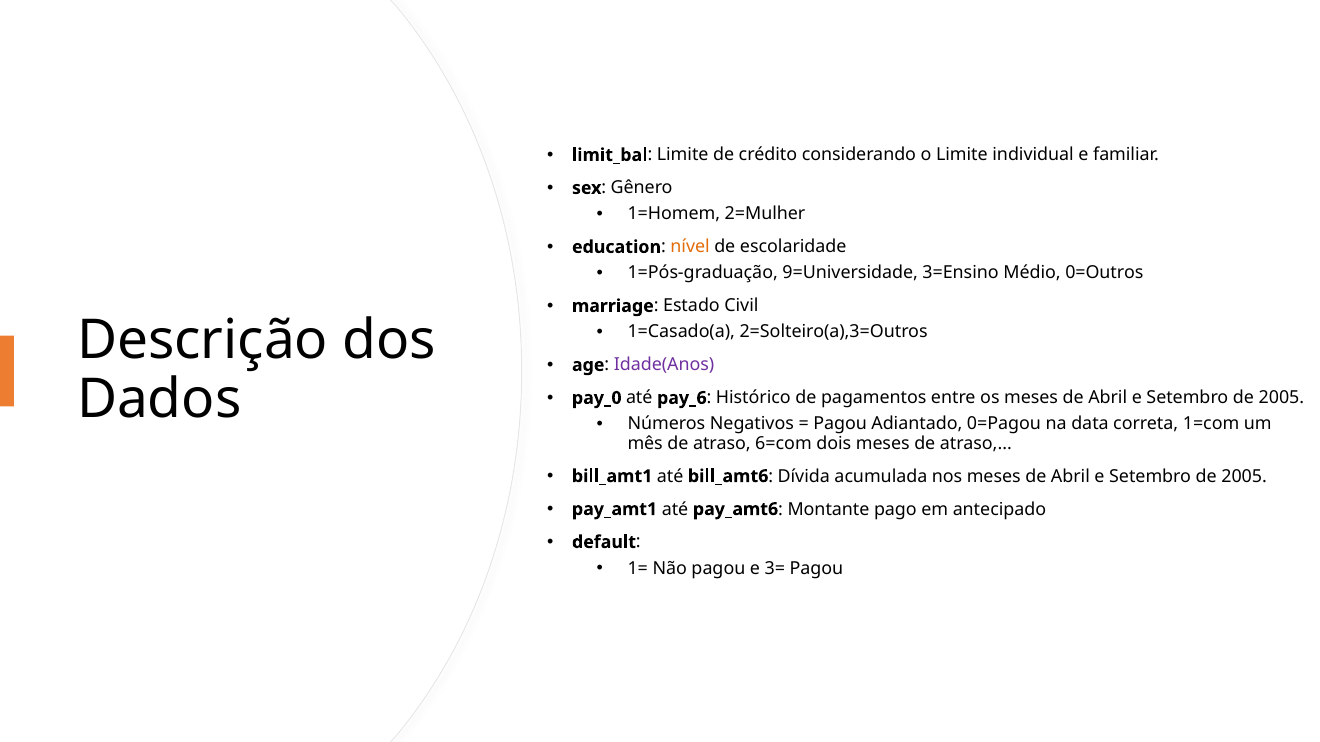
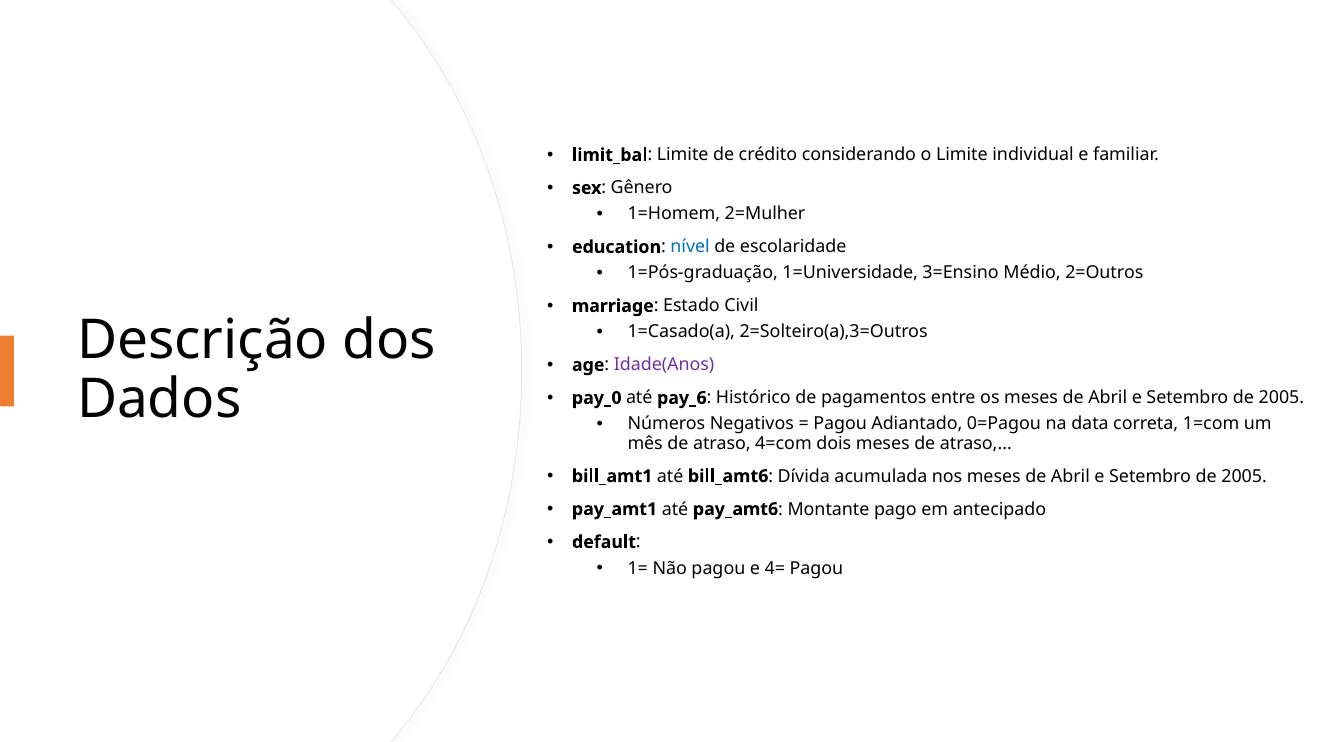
nível colour: orange -> blue
9=Universidade: 9=Universidade -> 1=Universidade
0=Outros: 0=Outros -> 2=Outros
6=com: 6=com -> 4=com
3=: 3= -> 4=
